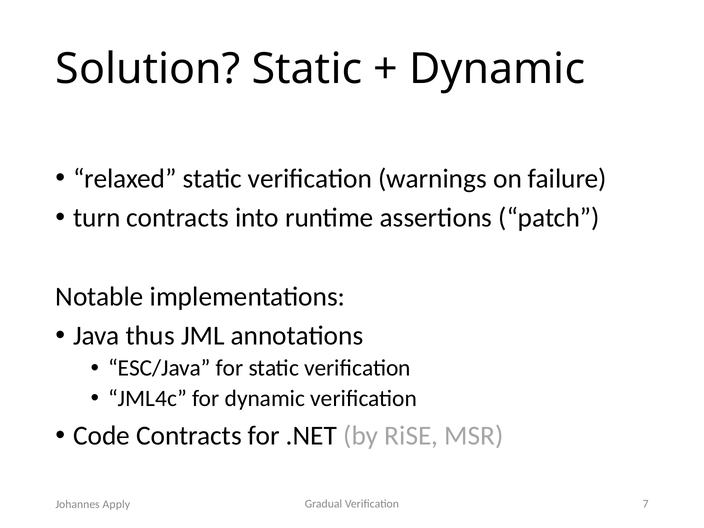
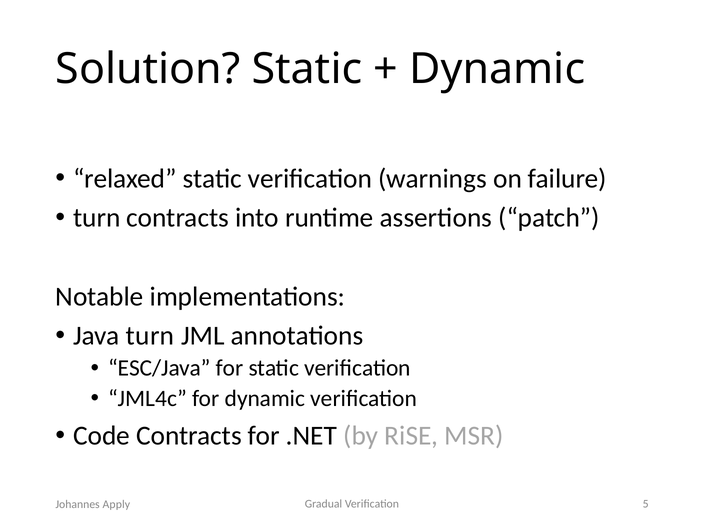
Java thus: thus -> turn
7: 7 -> 5
